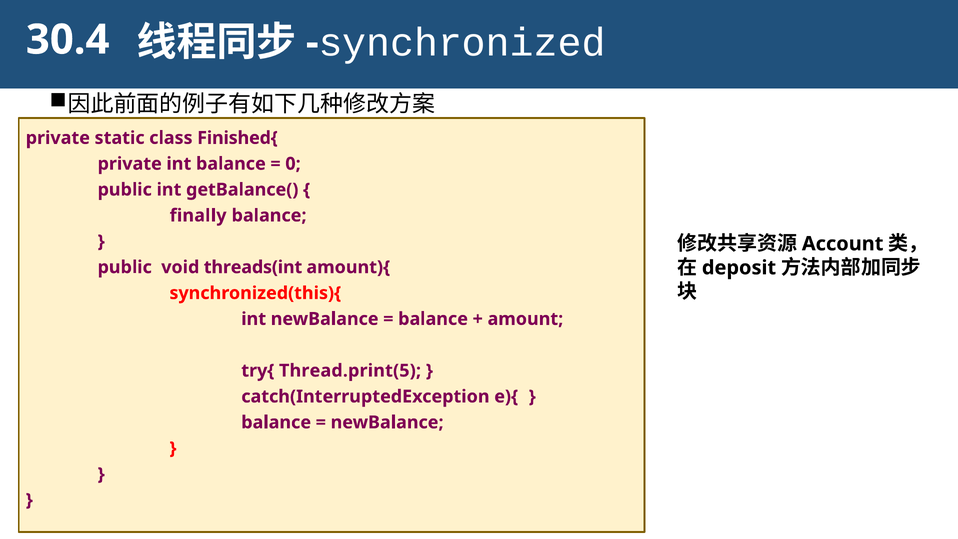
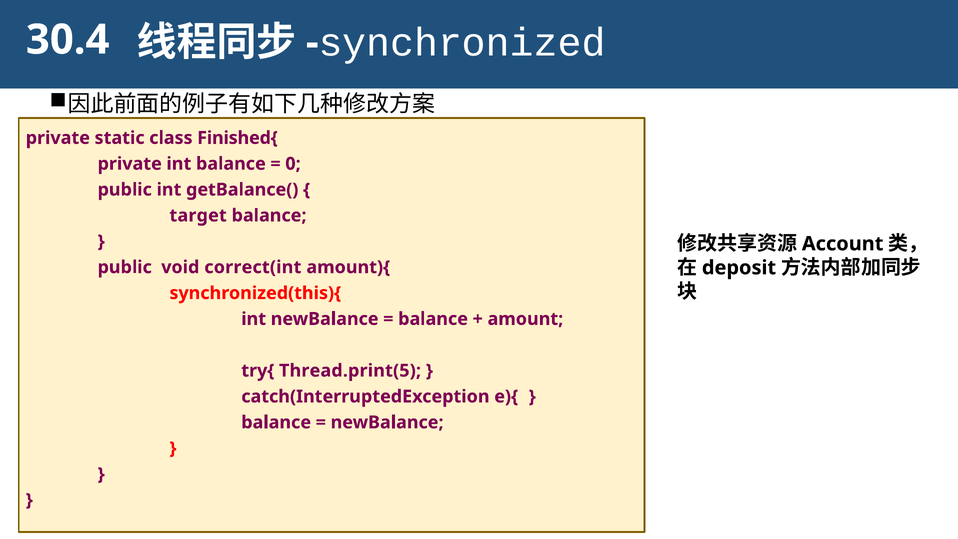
finally: finally -> target
threads(int: threads(int -> correct(int
